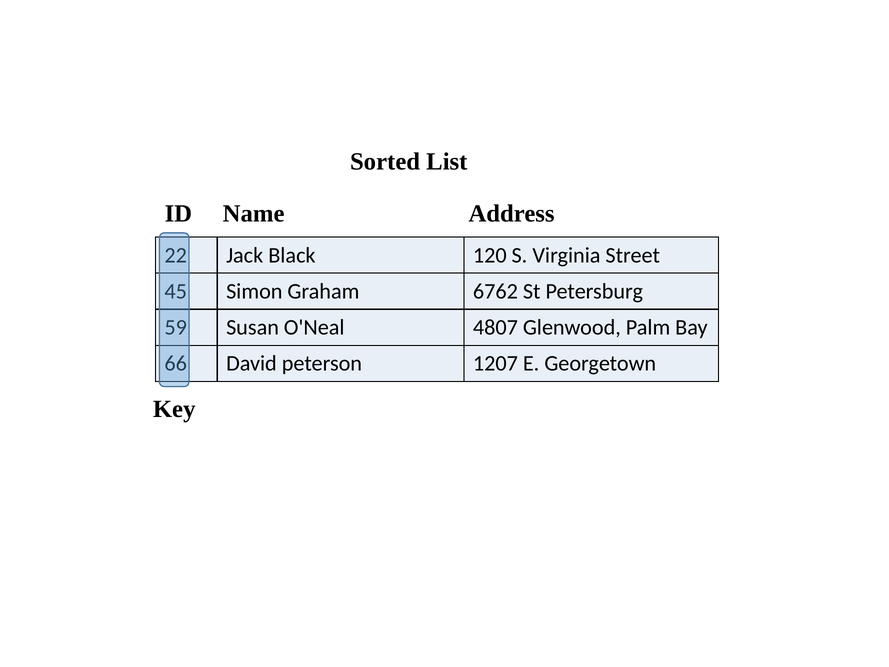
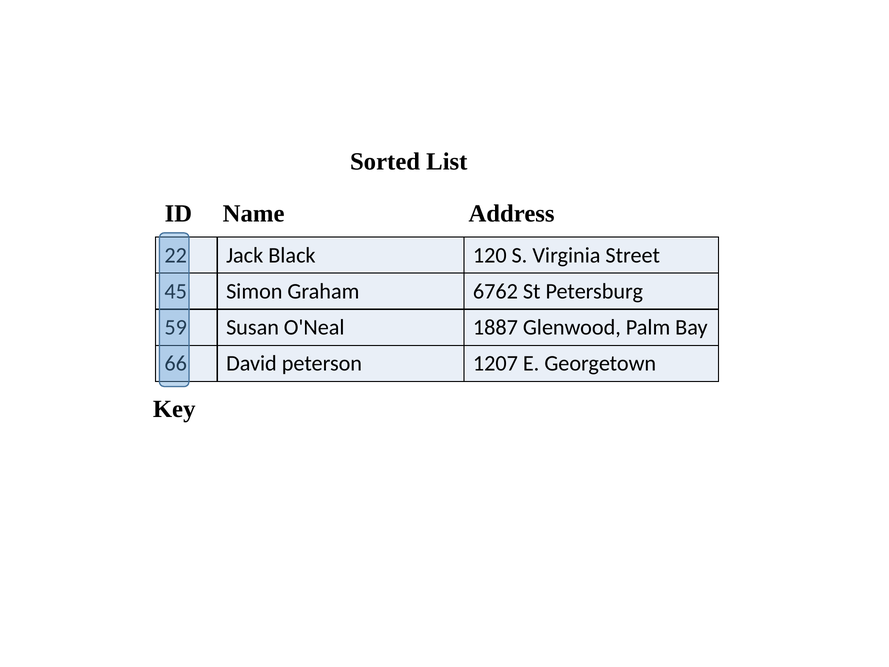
4807: 4807 -> 1887
